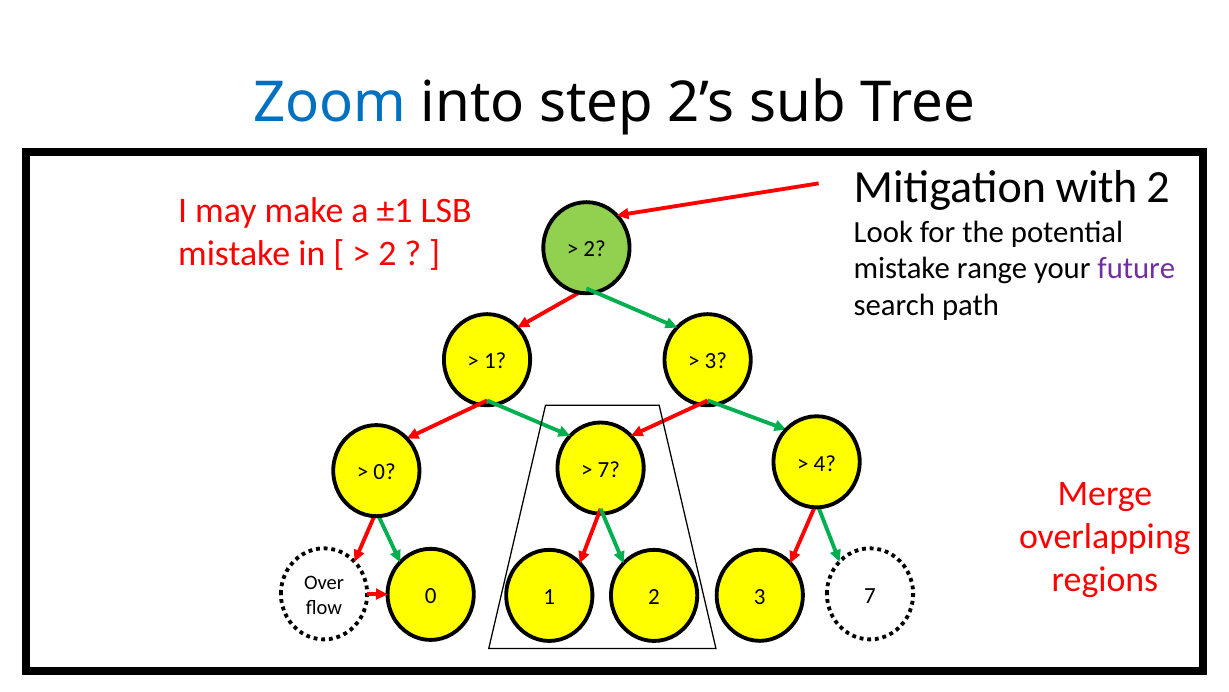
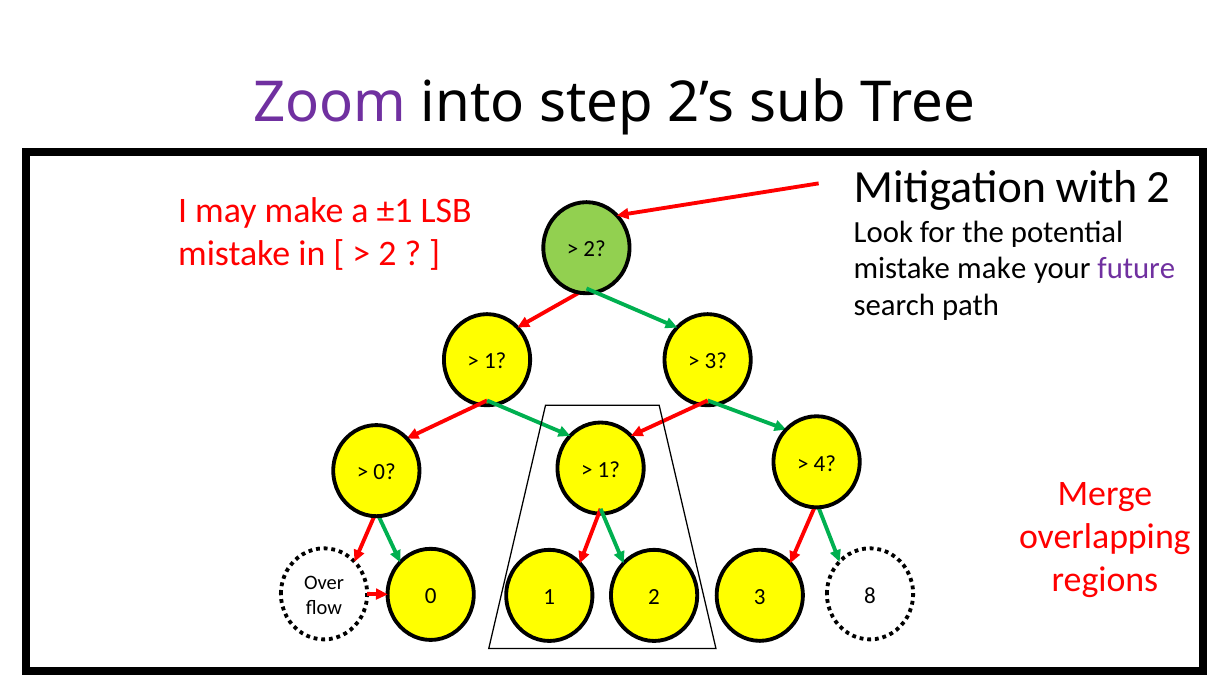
Zoom colour: blue -> purple
mistake range: range -> make
7 at (609, 469): 7 -> 1
2 7: 7 -> 8
